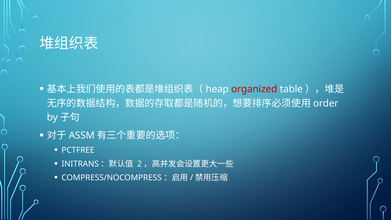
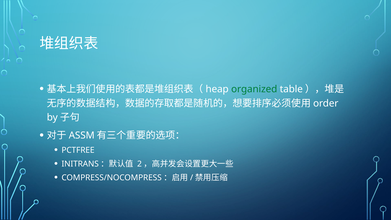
organized colour: red -> green
